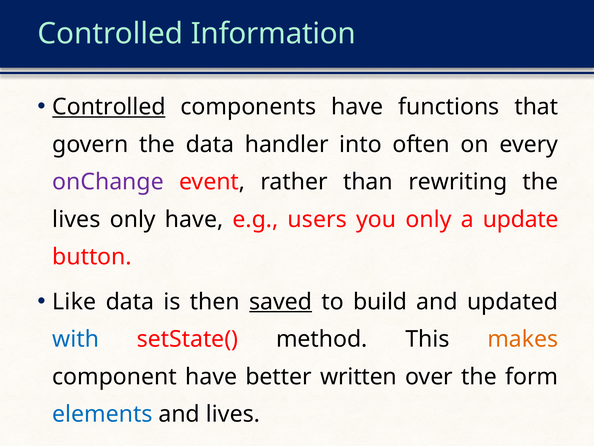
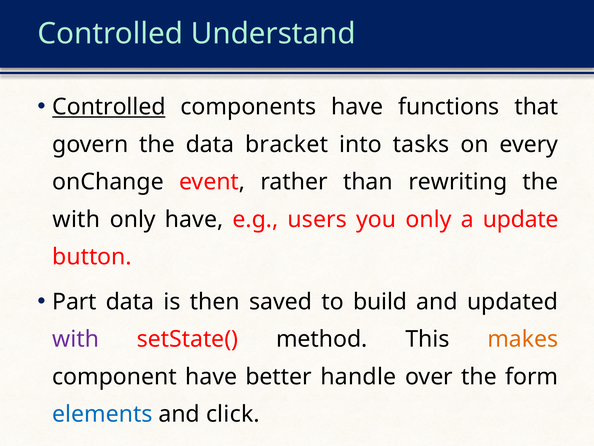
Information: Information -> Understand
handler: handler -> bracket
often: often -> tasks
onChange colour: purple -> black
lives at (76, 219): lives -> with
Like: Like -> Part
saved underline: present -> none
with at (76, 339) colour: blue -> purple
written: written -> handle
and lives: lives -> click
